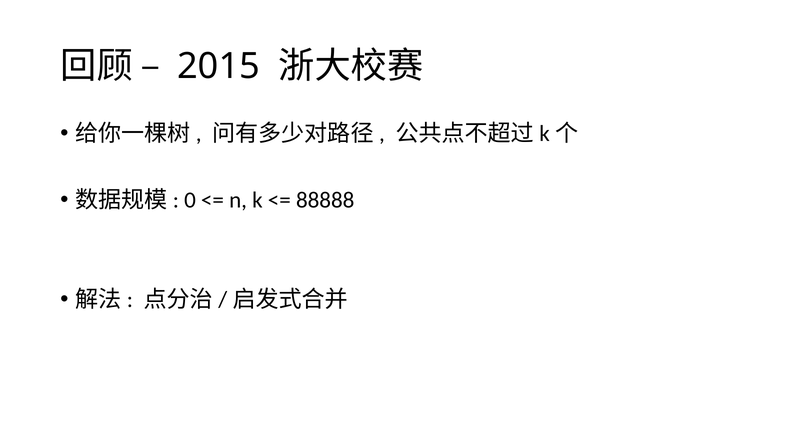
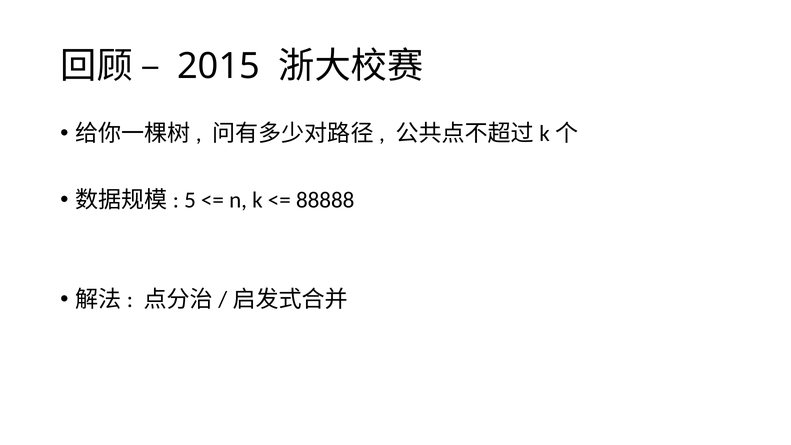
0: 0 -> 5
